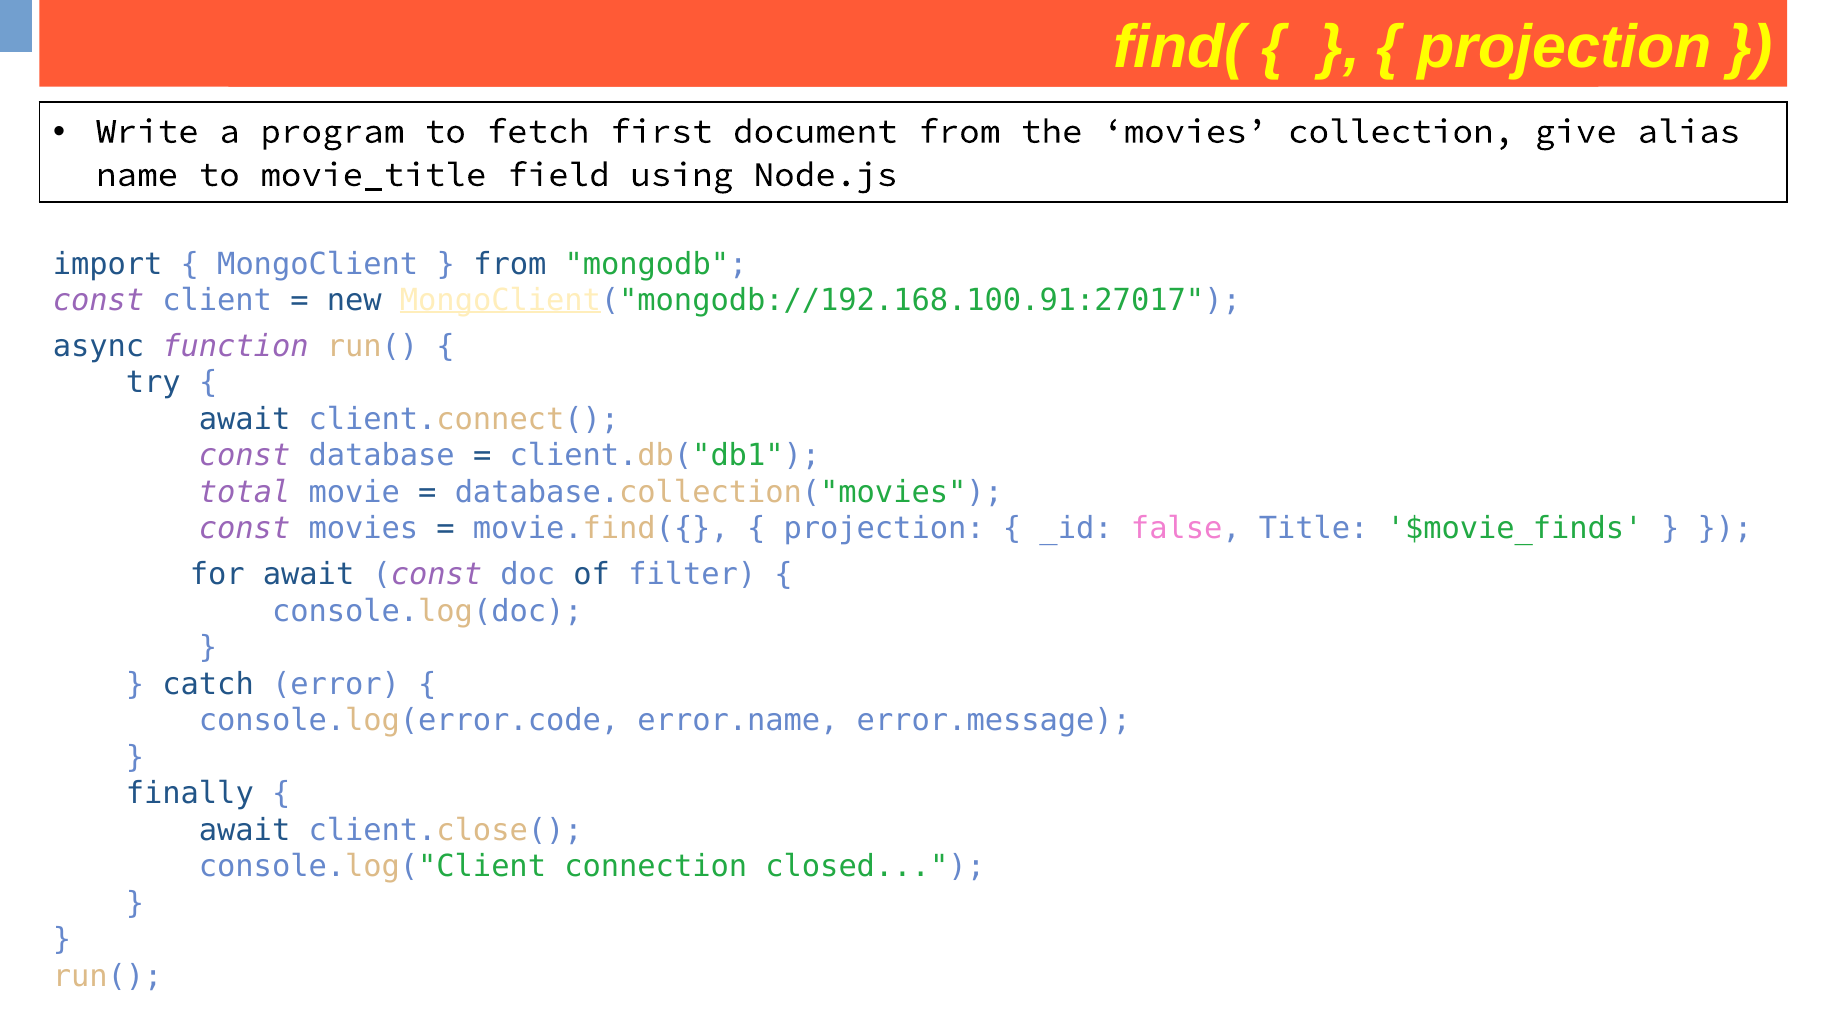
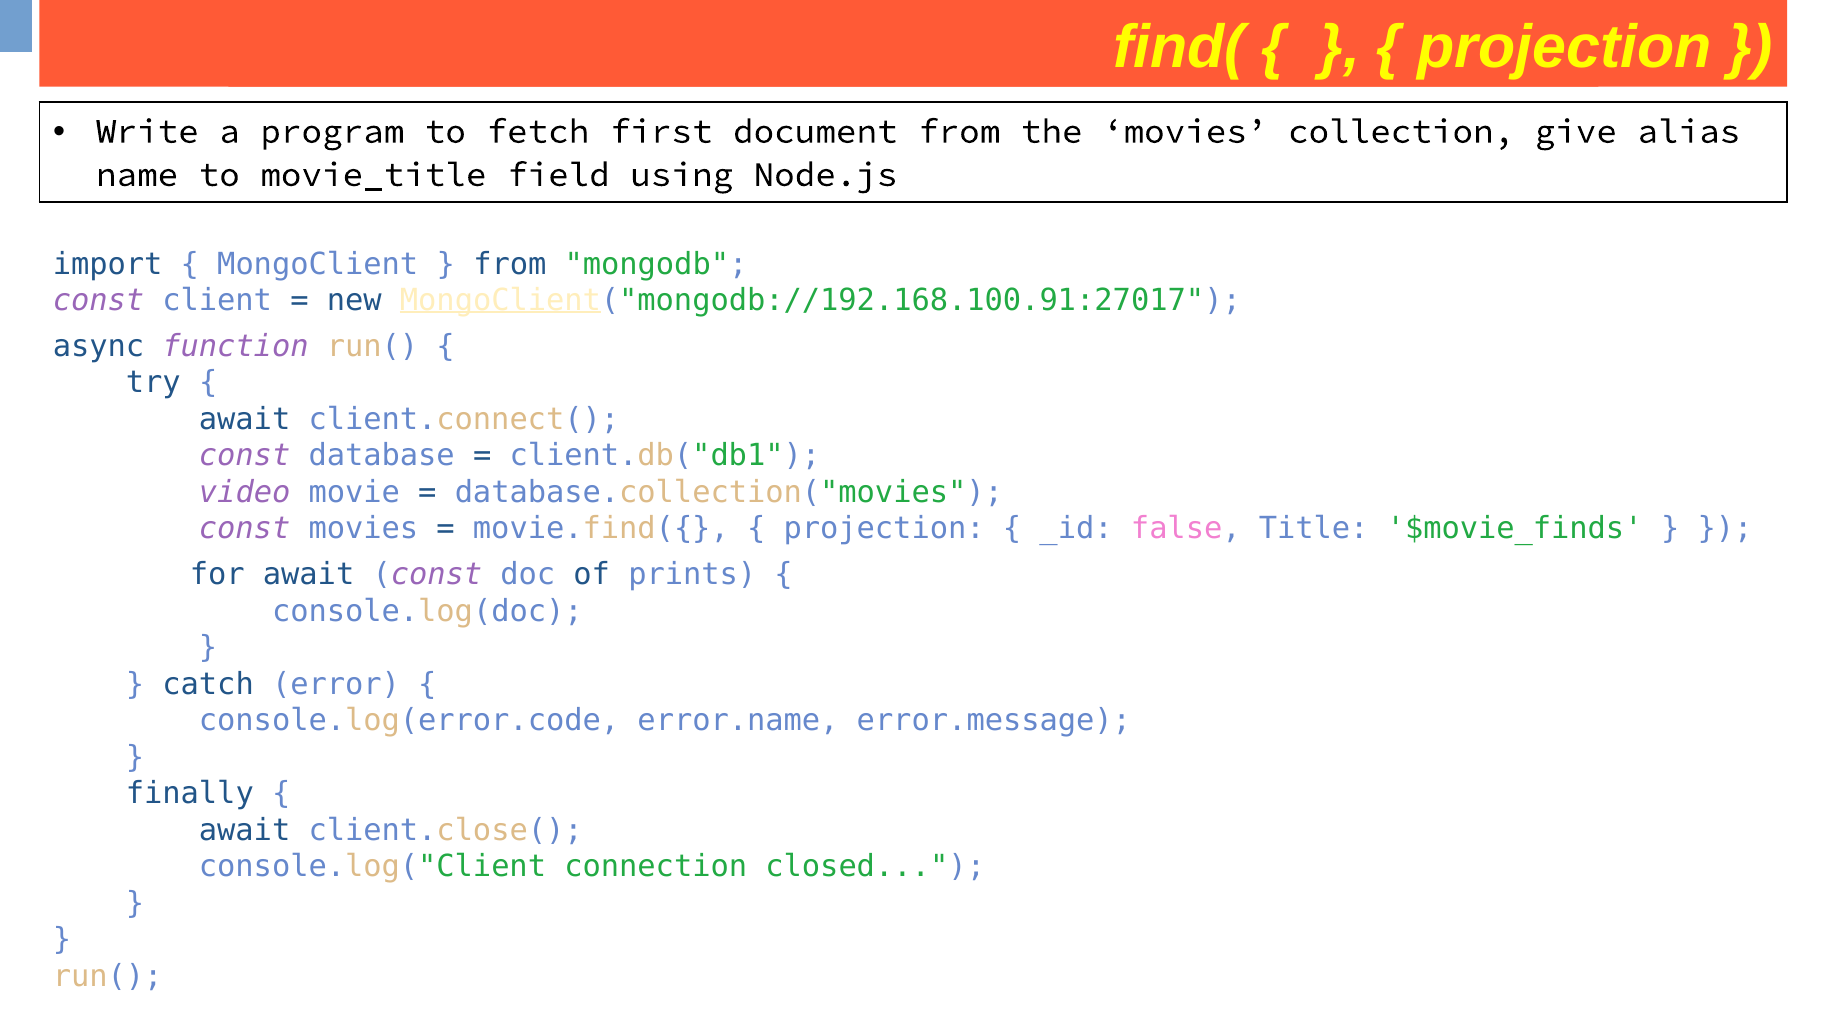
total: total -> video
filter: filter -> prints
